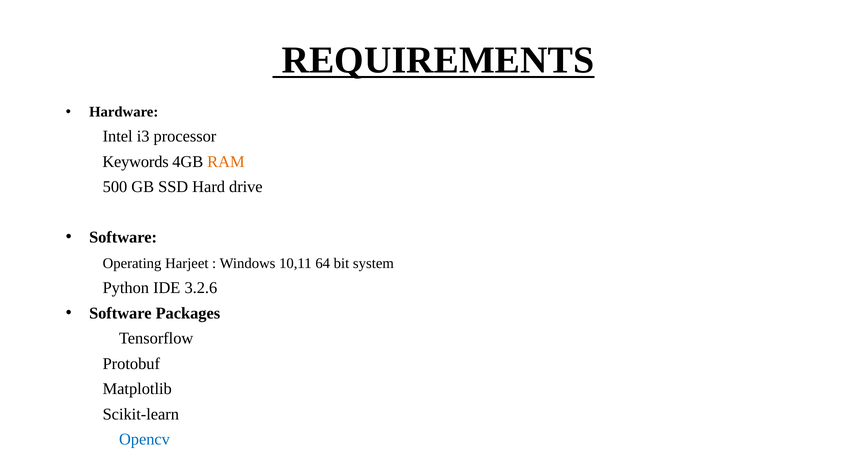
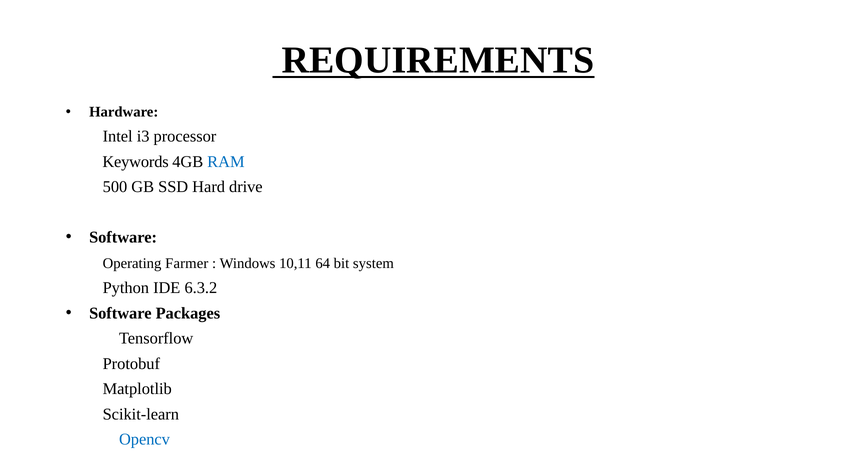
RAM colour: orange -> blue
Harjeet: Harjeet -> Farmer
3.2.6: 3.2.6 -> 6.3.2
